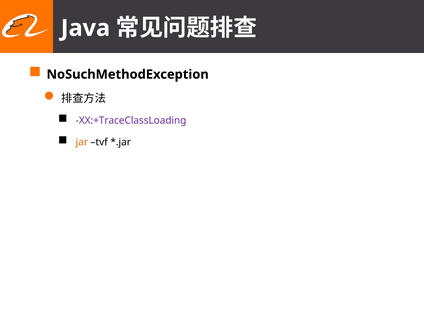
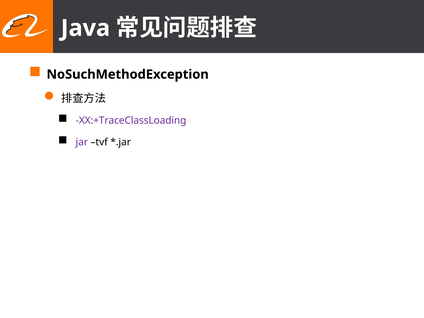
jar colour: orange -> purple
